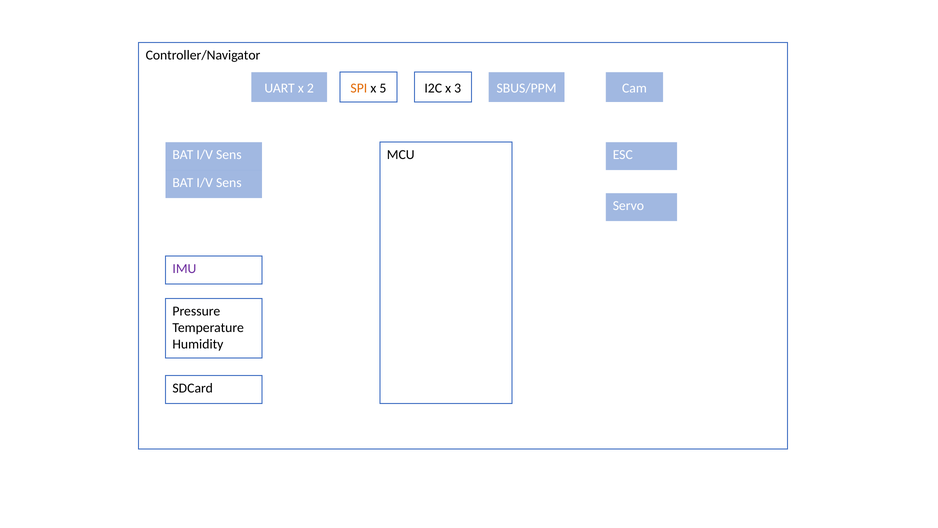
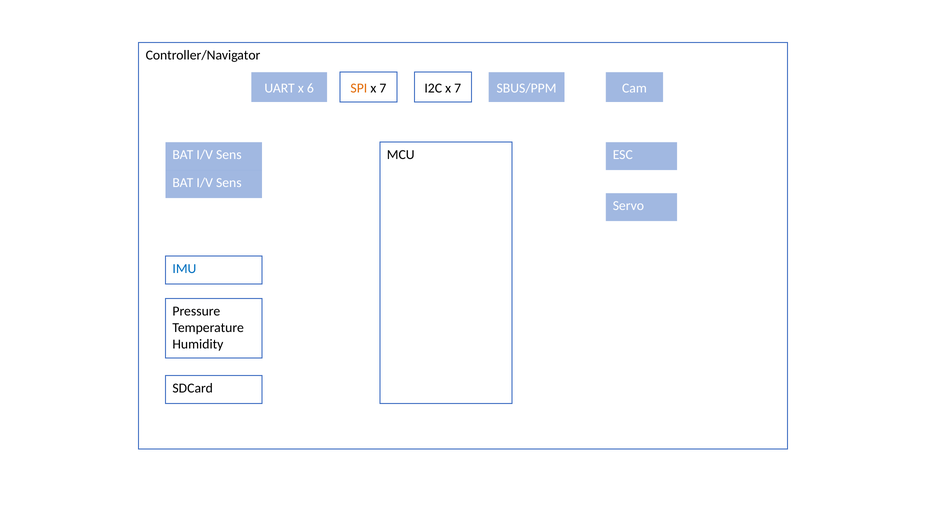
2: 2 -> 6
5 at (383, 88): 5 -> 7
I2C x 3: 3 -> 7
IMU colour: purple -> blue
